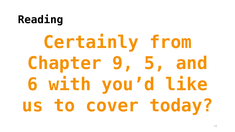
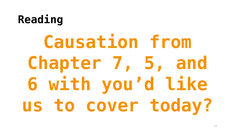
Certainly: Certainly -> Causation
9: 9 -> 7
